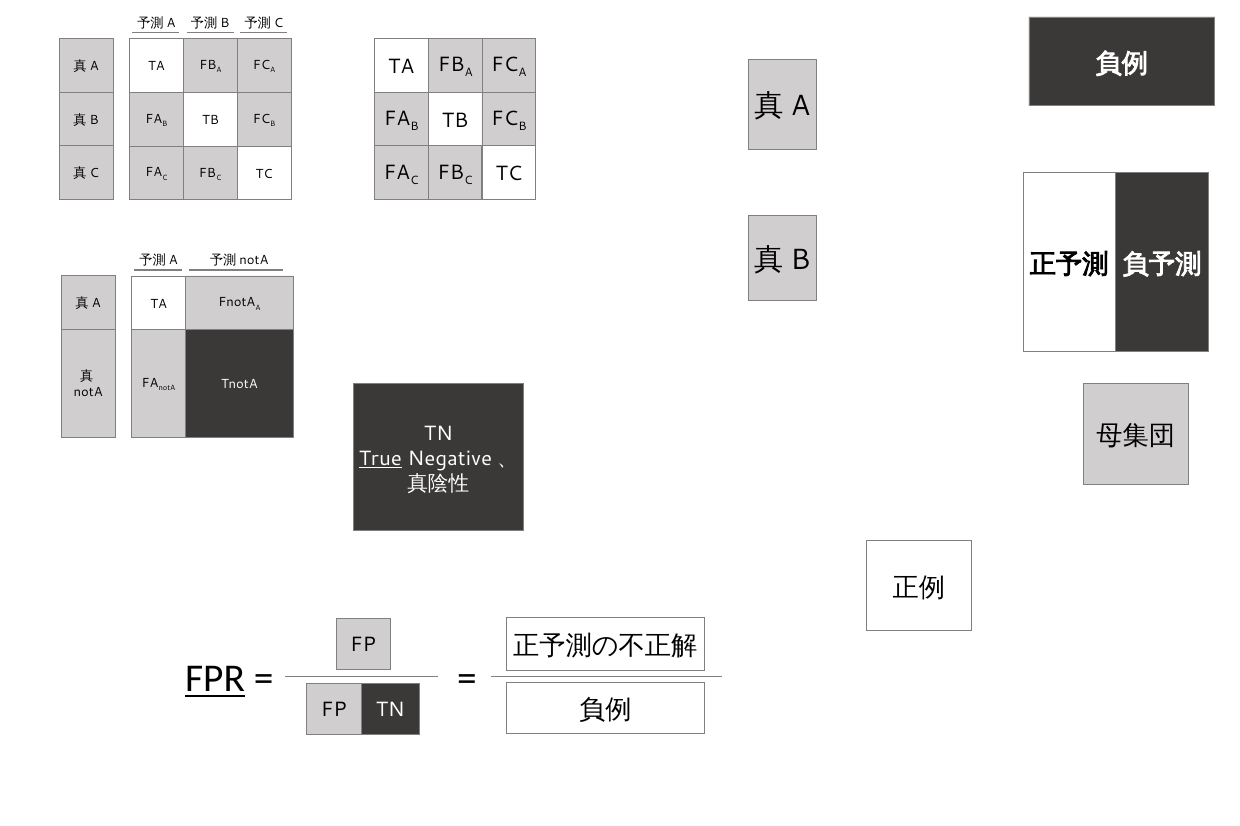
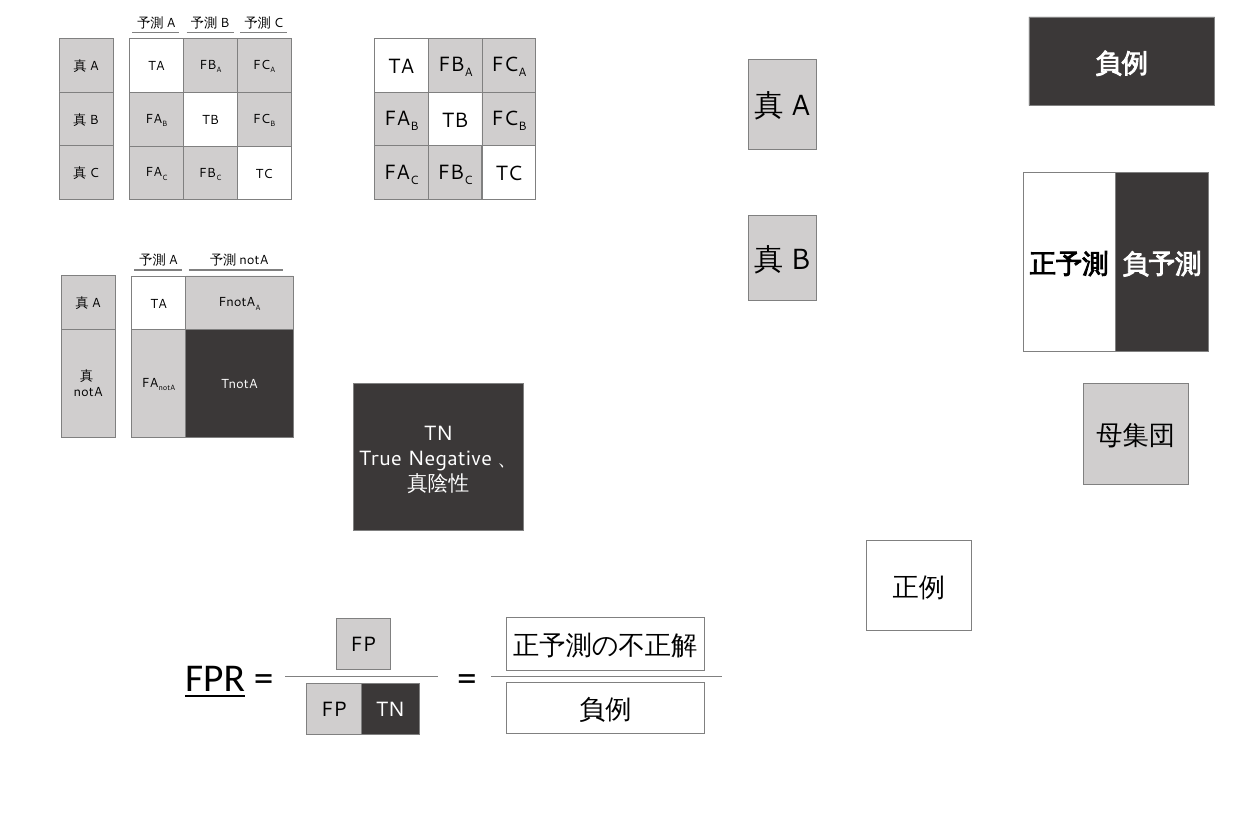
True underline: present -> none
